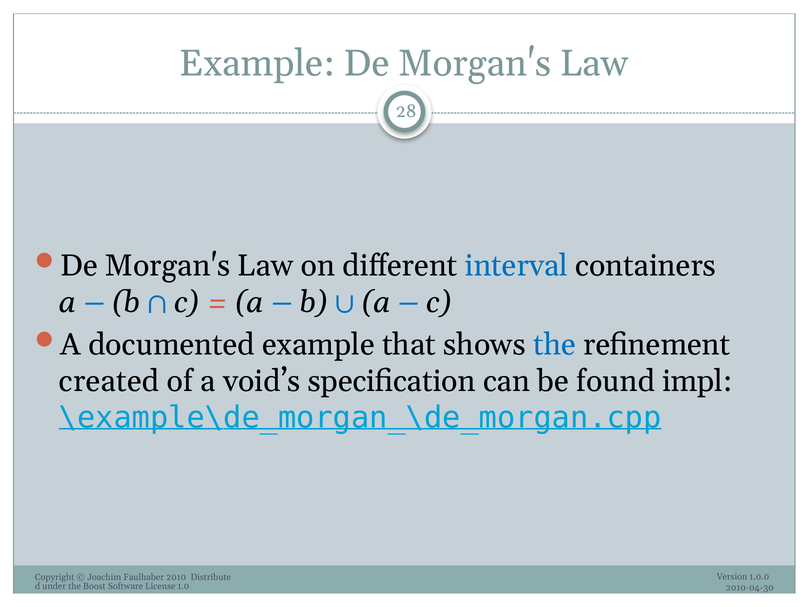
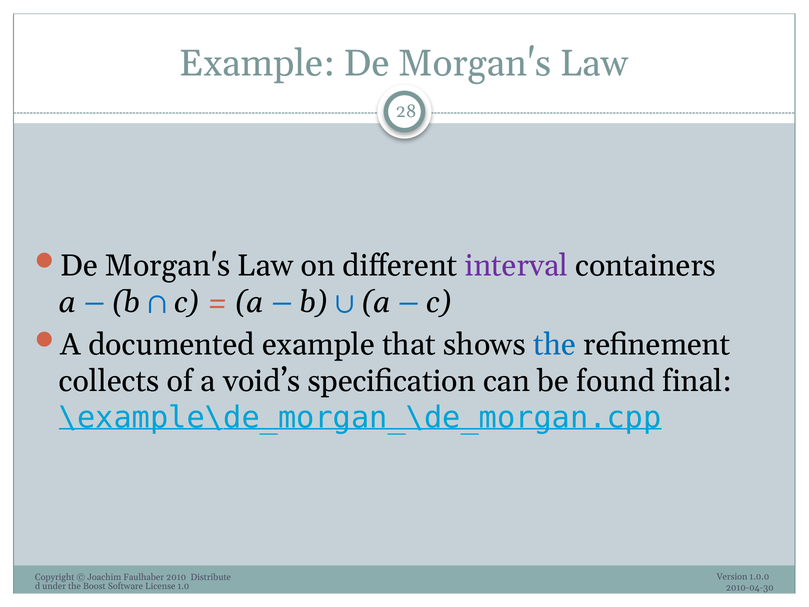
interval colour: blue -> purple
created: created -> collects
impl: impl -> final
